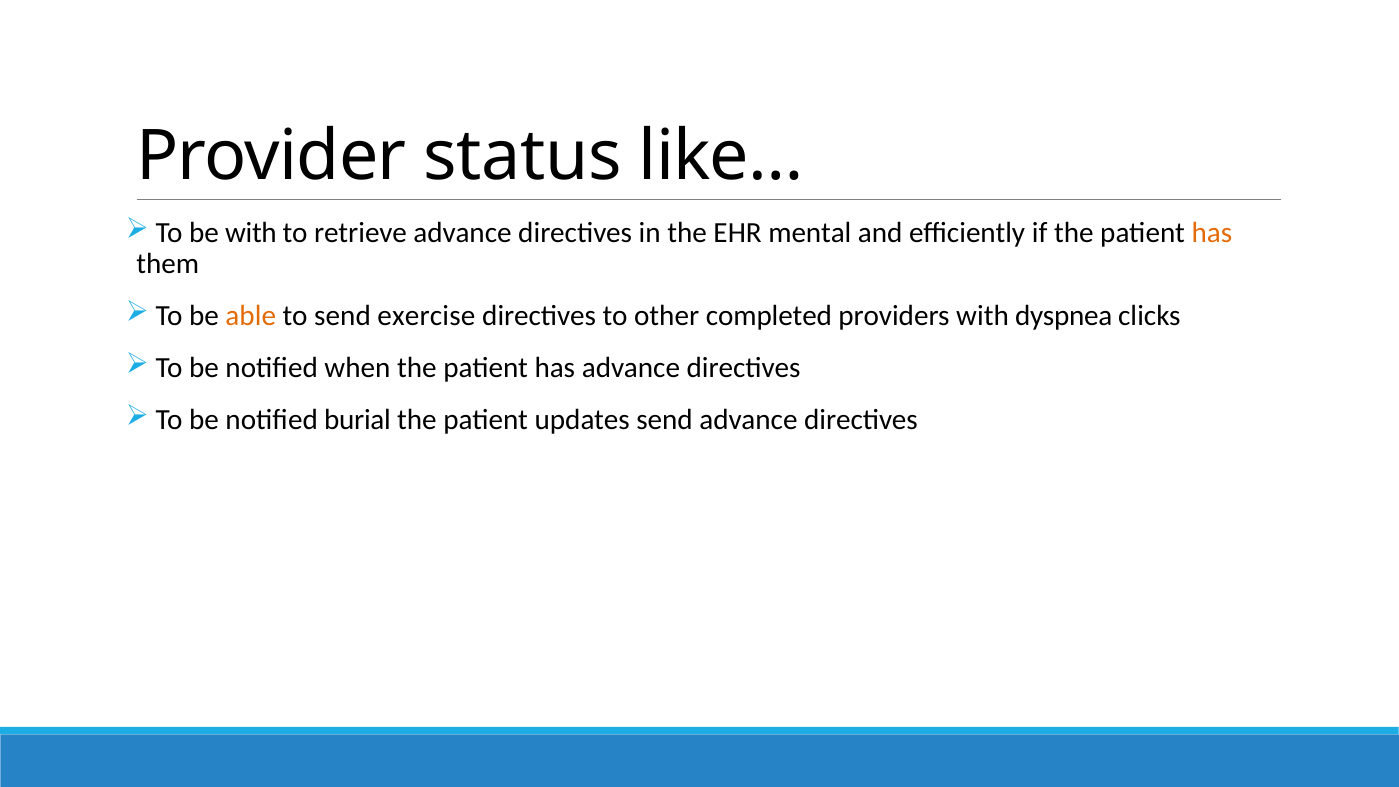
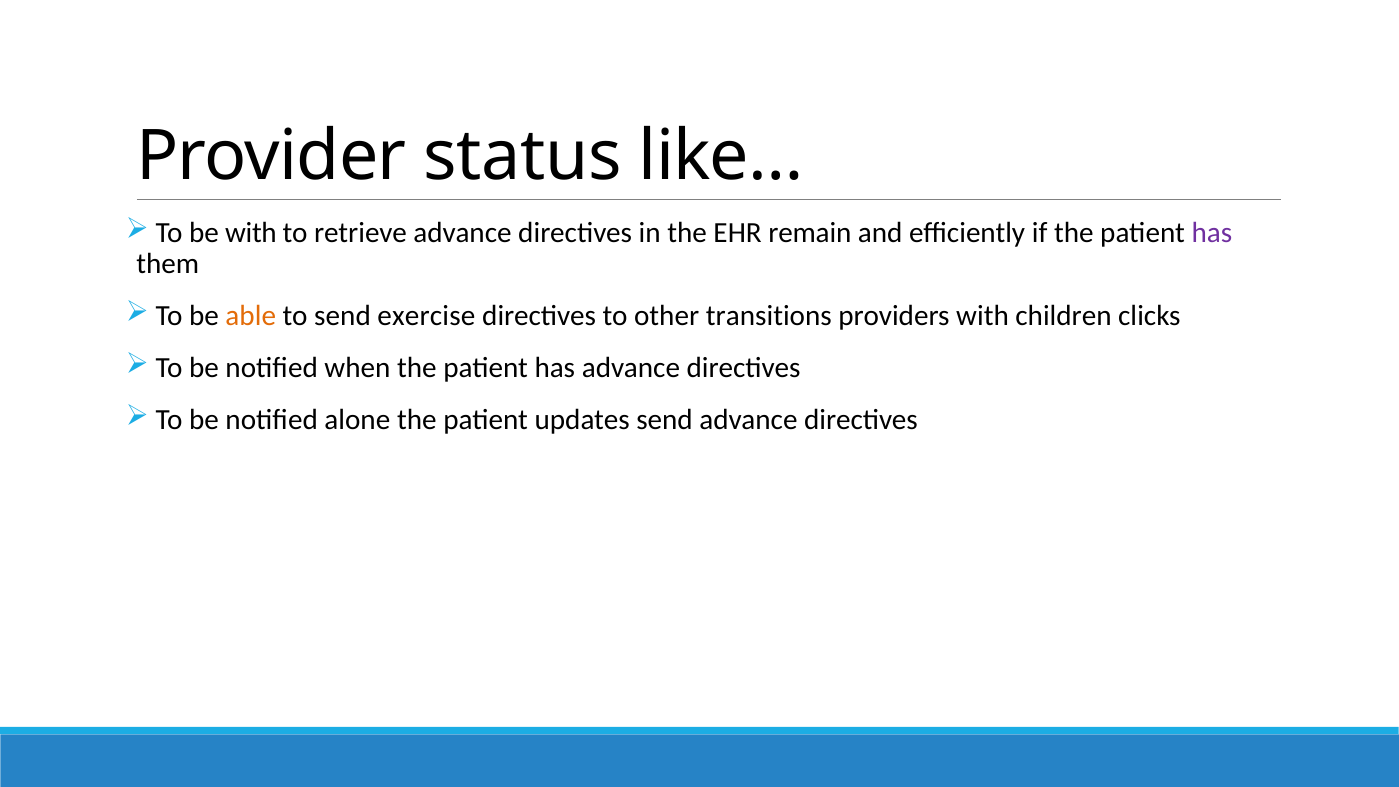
mental: mental -> remain
has at (1212, 233) colour: orange -> purple
completed: completed -> transitions
dyspnea: dyspnea -> children
burial: burial -> alone
